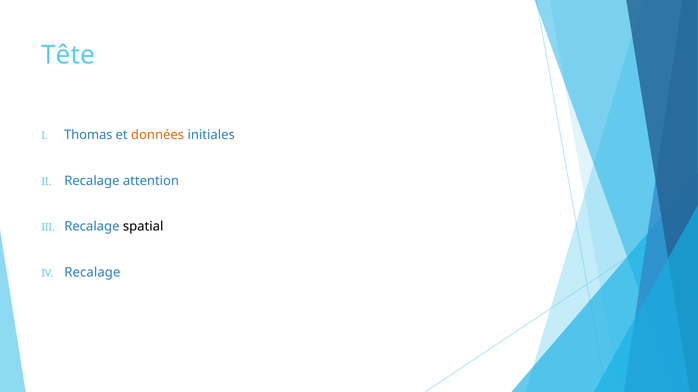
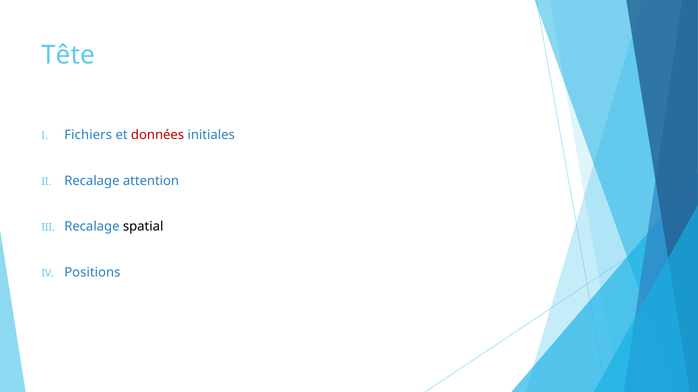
Thomas: Thomas -> Fichiers
données colour: orange -> red
Recalage at (92, 273): Recalage -> Positions
